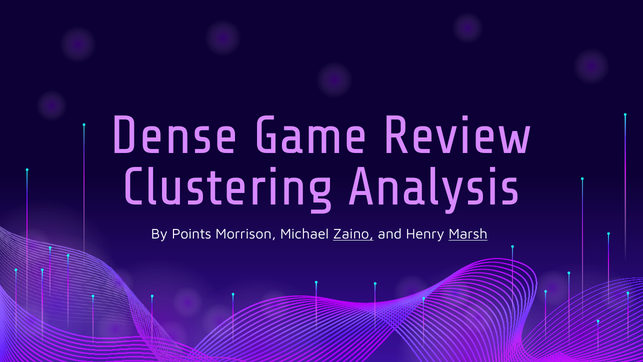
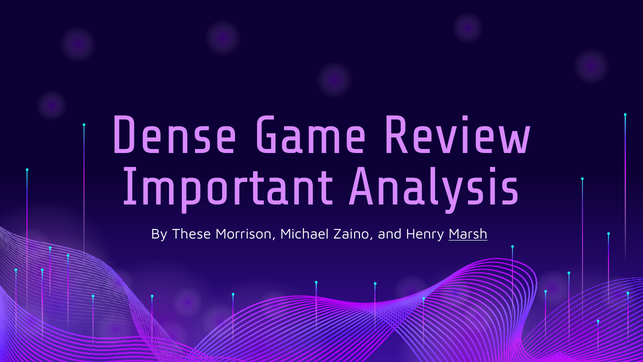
Clustering: Clustering -> Important
Points: Points -> These
Zaino underline: present -> none
